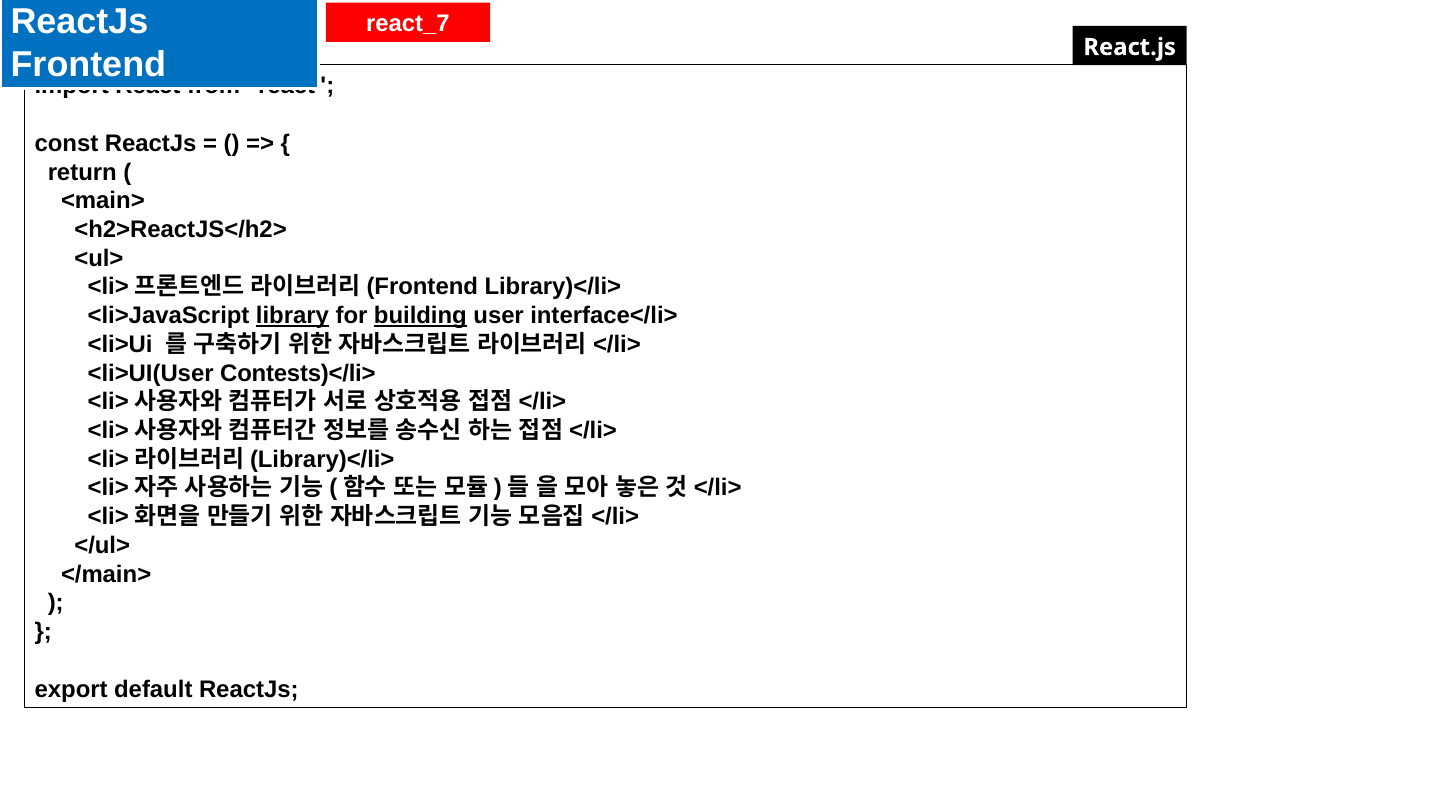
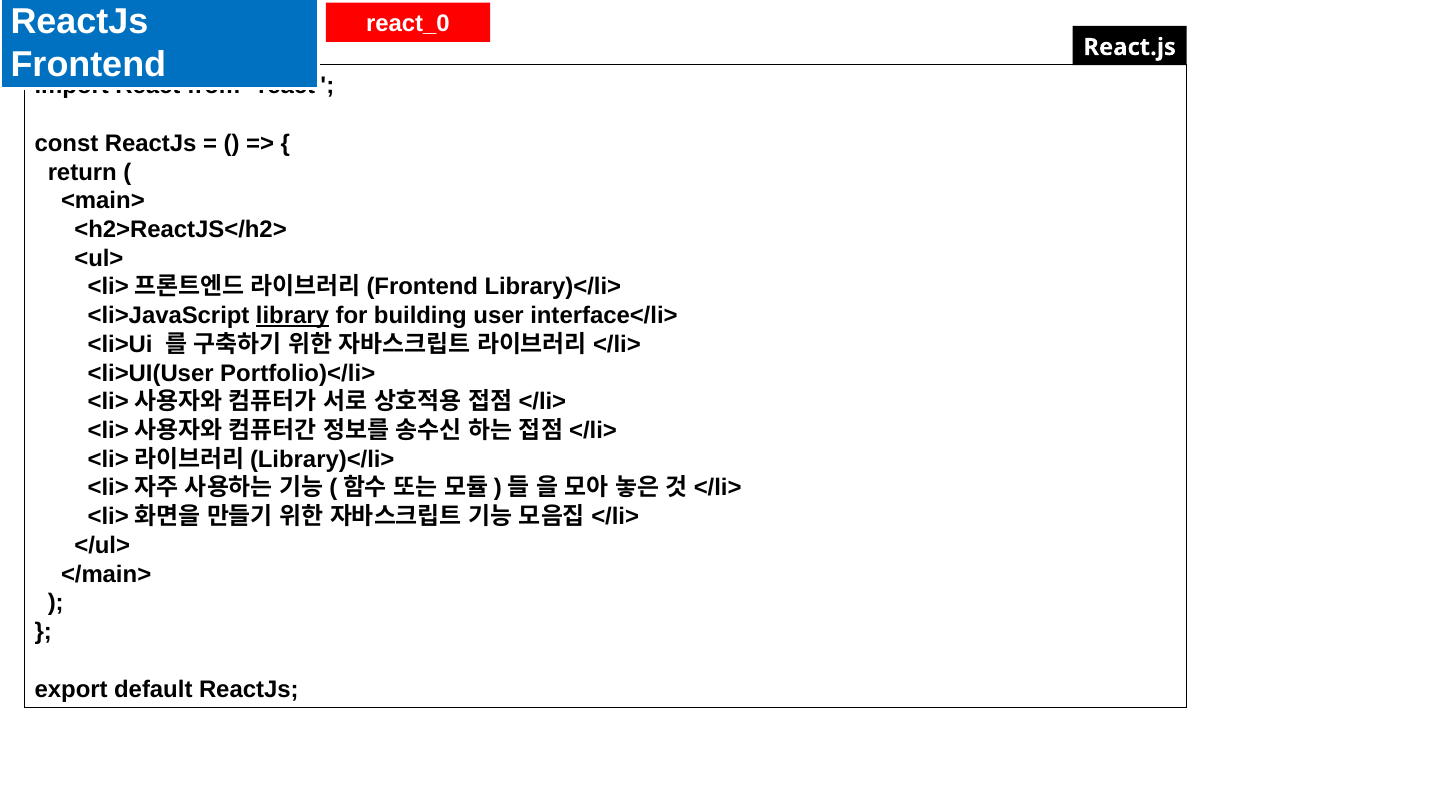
react_7: react_7 -> react_0
building underline: present -> none
Contests)</li>: Contests)</li> -> Portfolio)</li>
